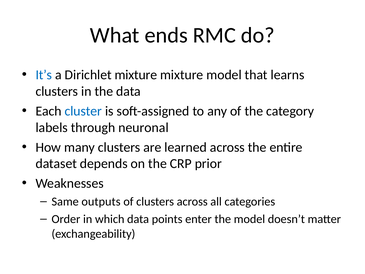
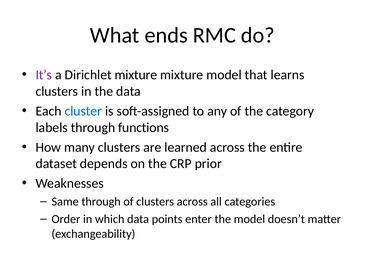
It’s colour: blue -> purple
neuronal: neuronal -> functions
Same outputs: outputs -> through
